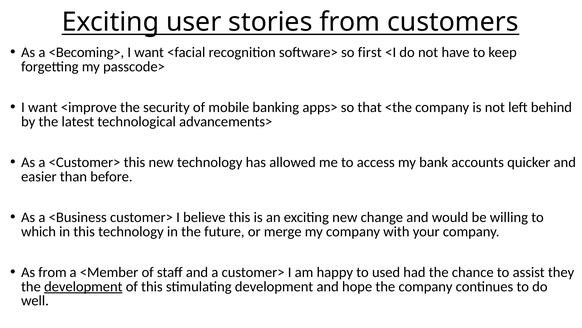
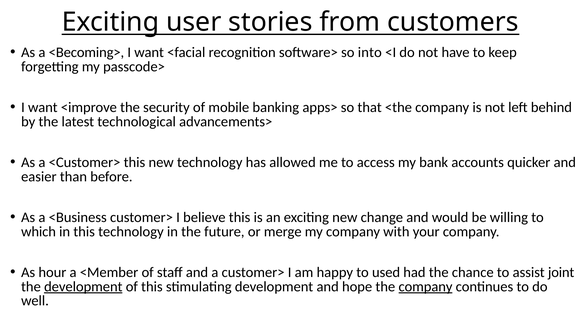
first: first -> into
As from: from -> hour
they: they -> joint
company at (425, 286) underline: none -> present
